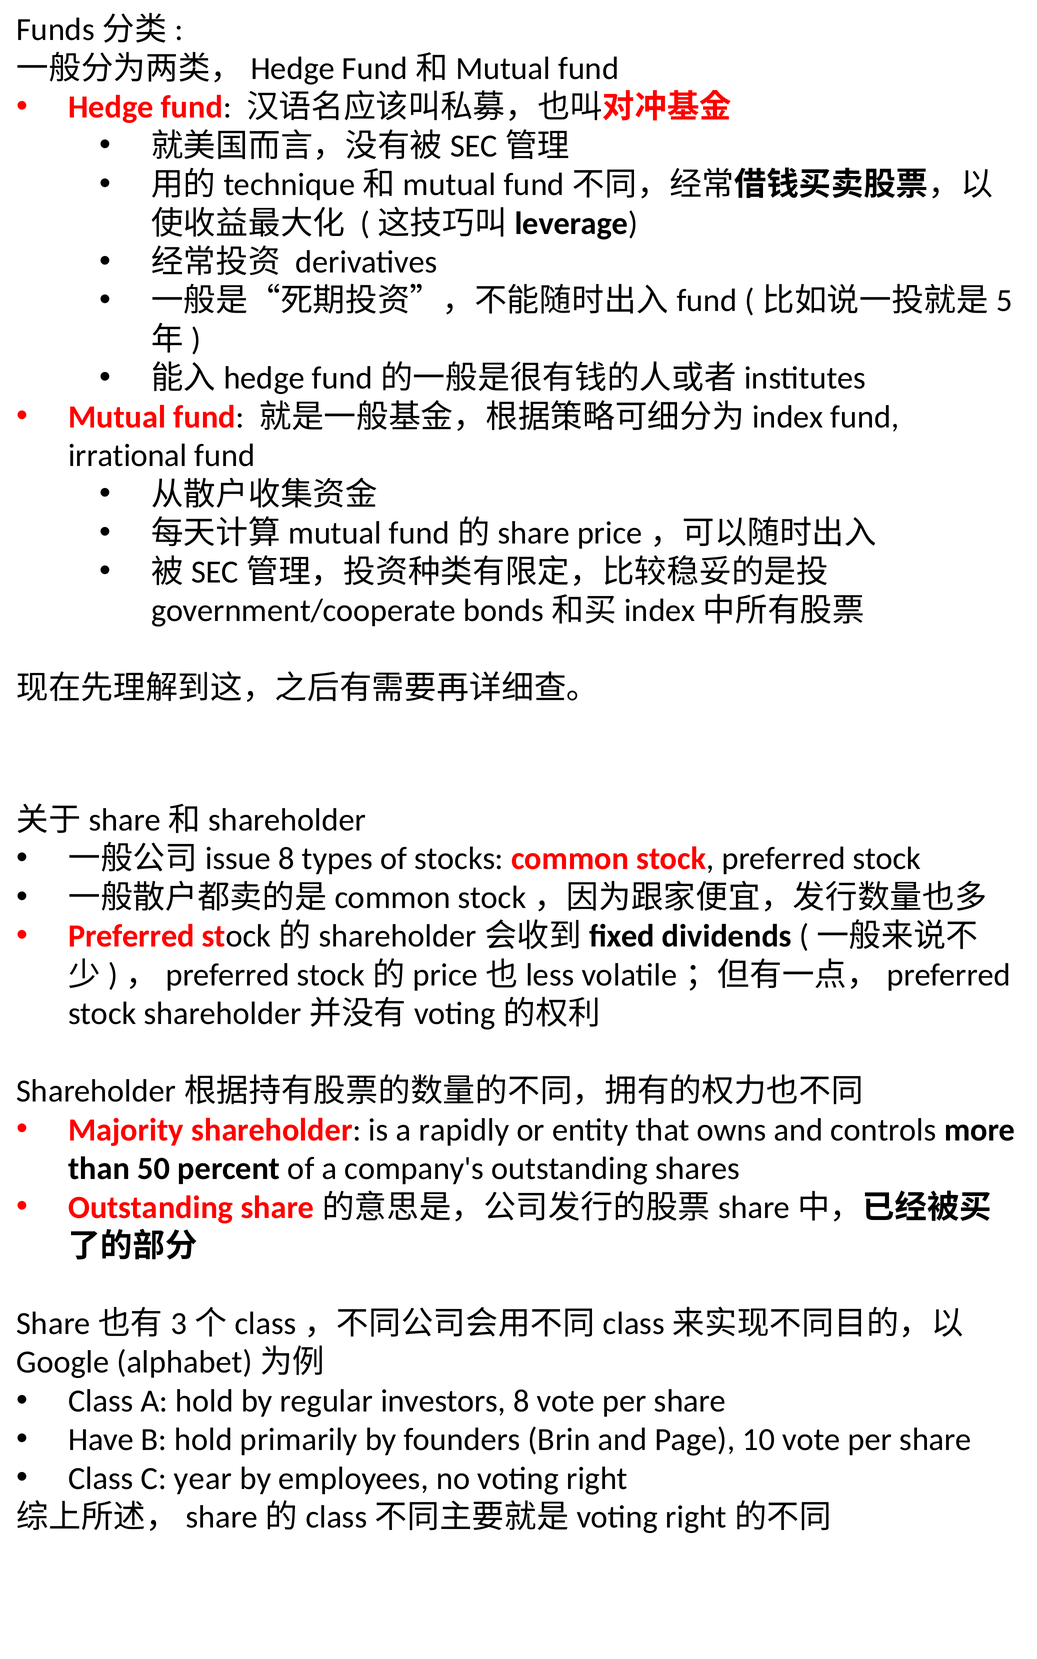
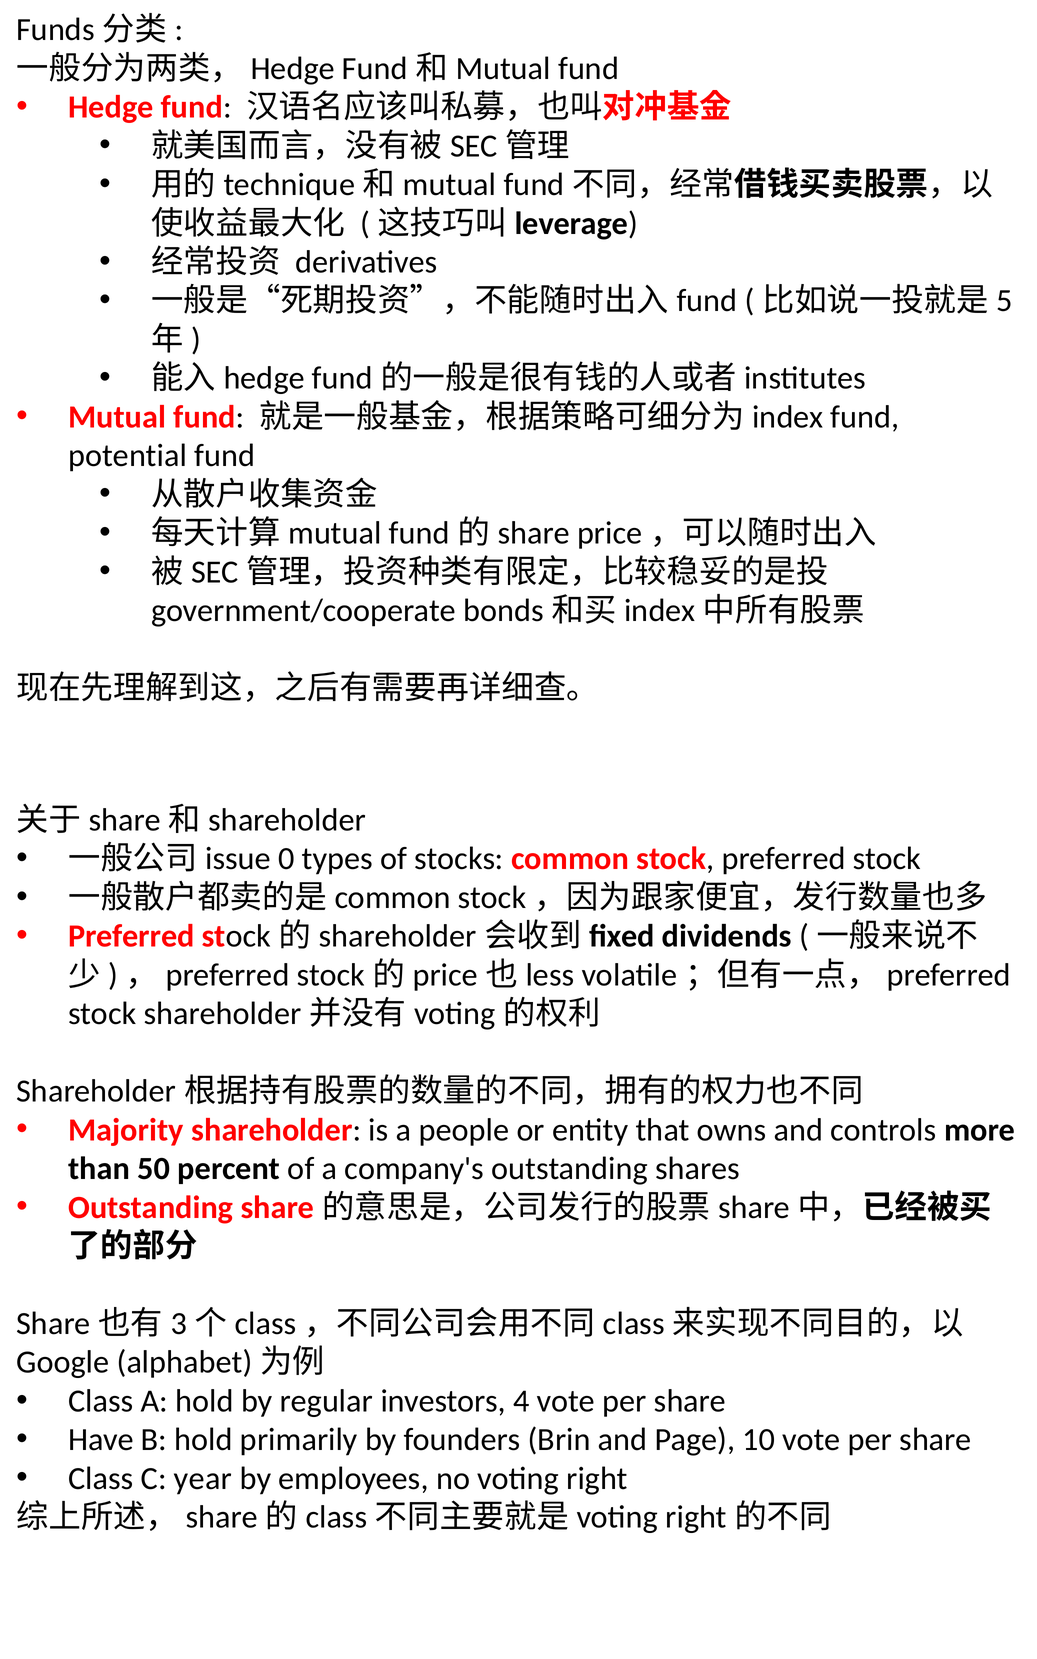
irrational: irrational -> potential
8 at (286, 859): 8 -> 0
rapidly: rapidly -> people
investors 8: 8 -> 4
